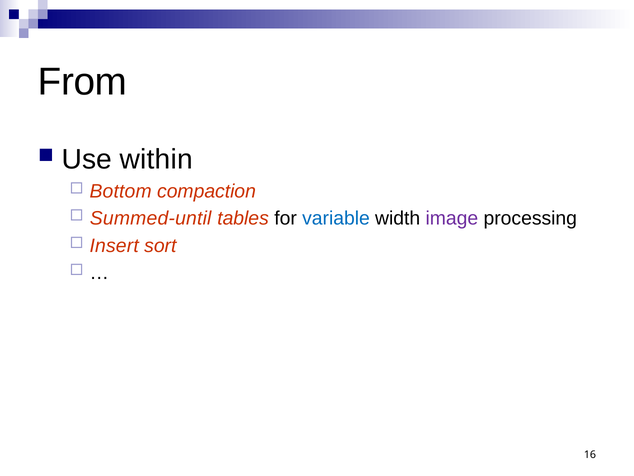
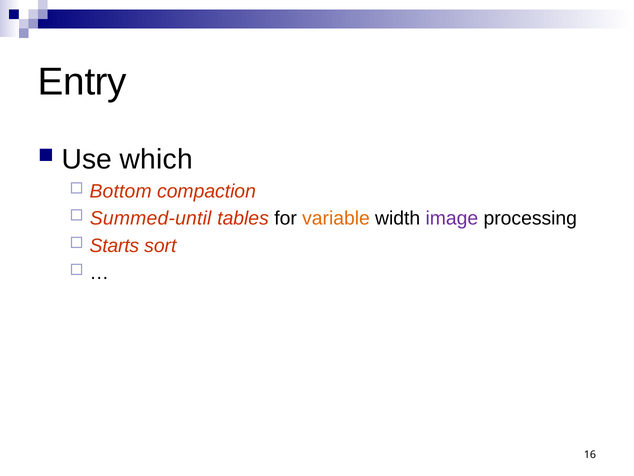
From: From -> Entry
within: within -> which
variable colour: blue -> orange
Insert: Insert -> Starts
